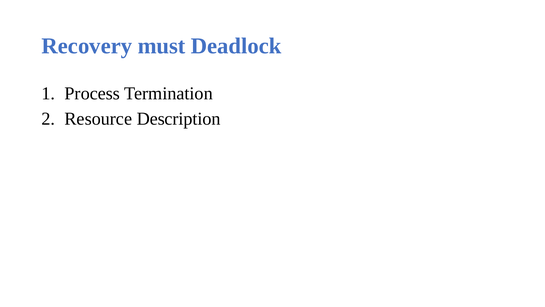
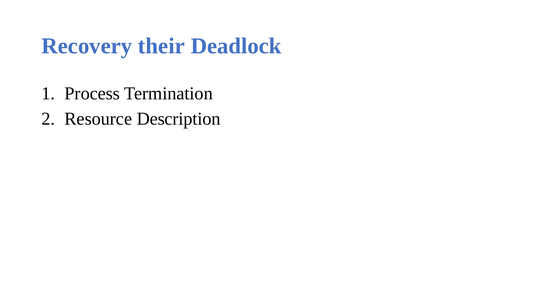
must: must -> their
